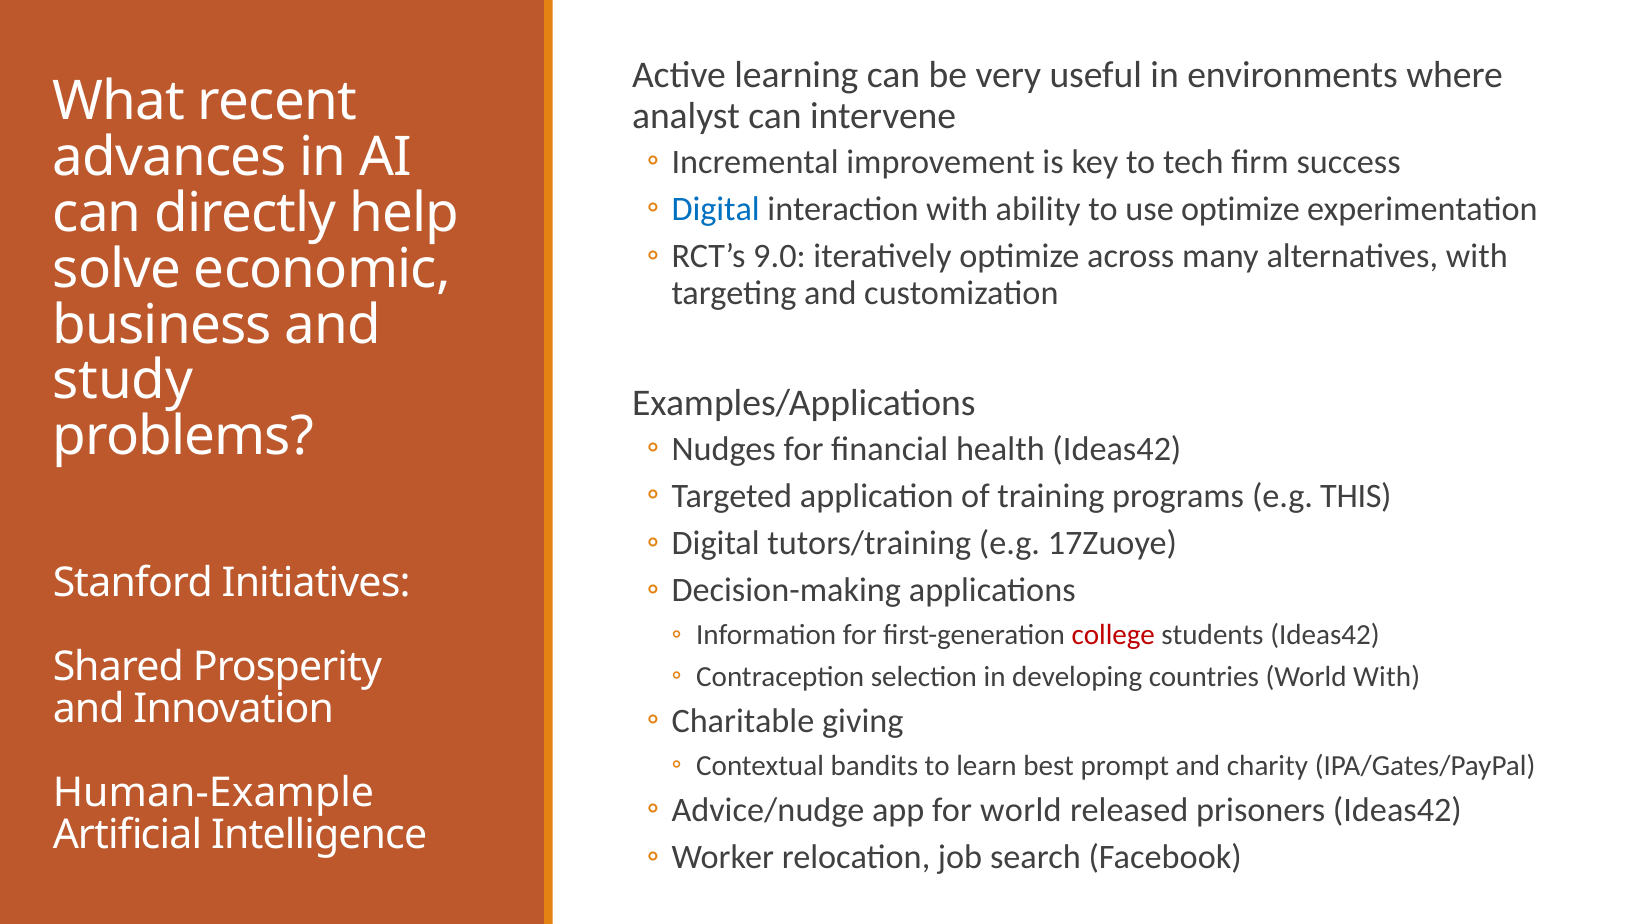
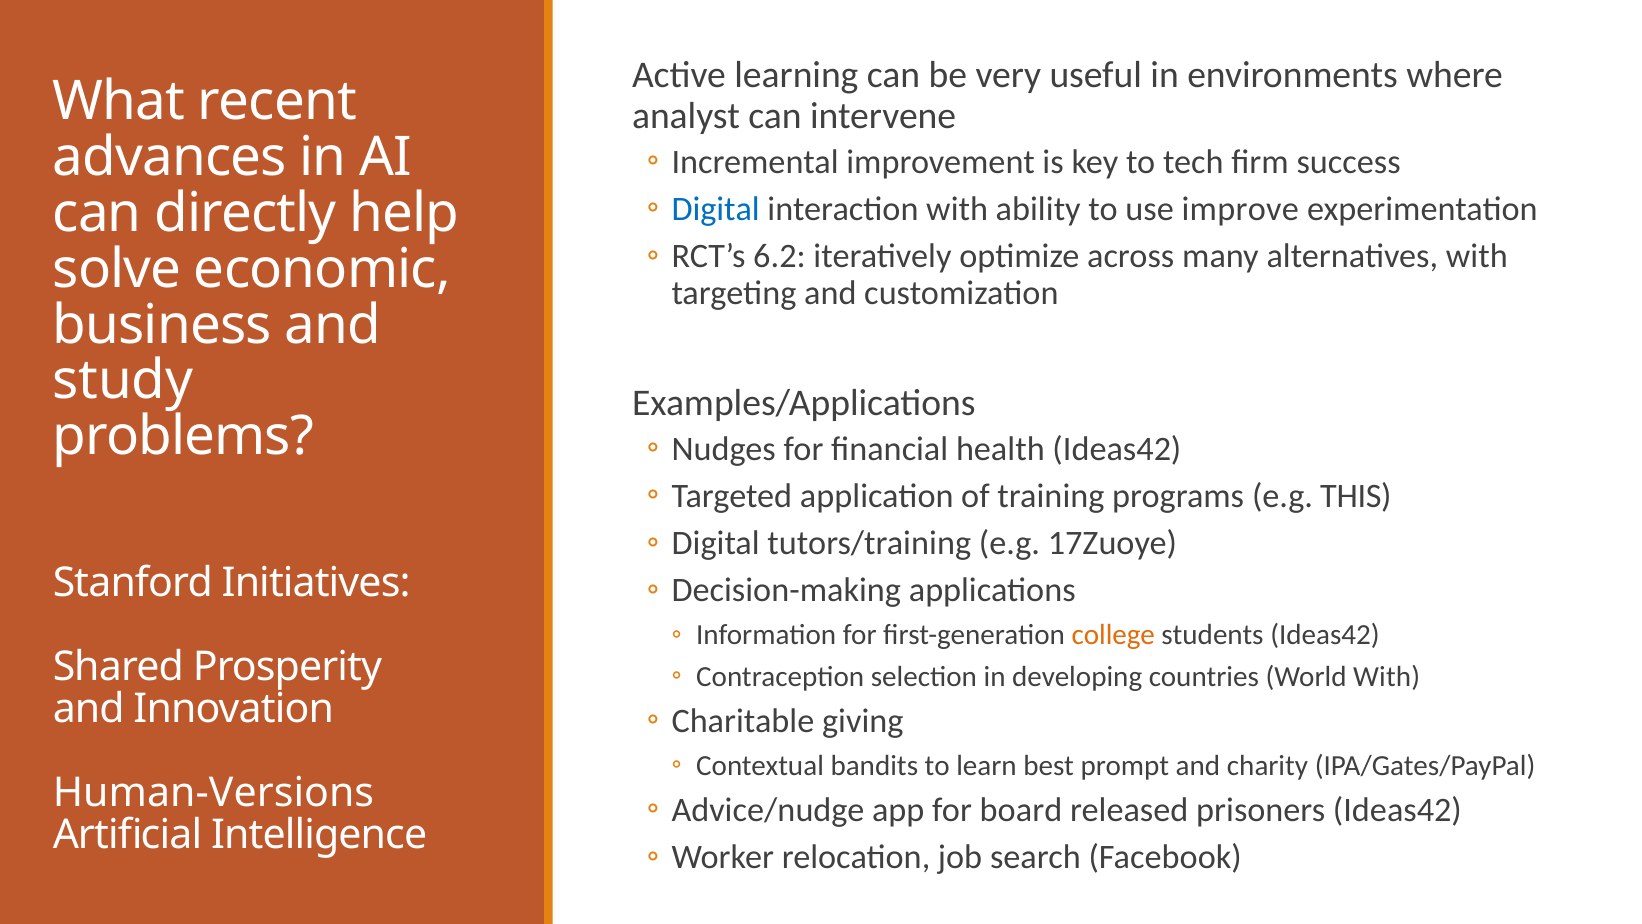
use optimize: optimize -> improve
9.0: 9.0 -> 6.2
college colour: red -> orange
Human-Example: Human-Example -> Human-Versions
for world: world -> board
